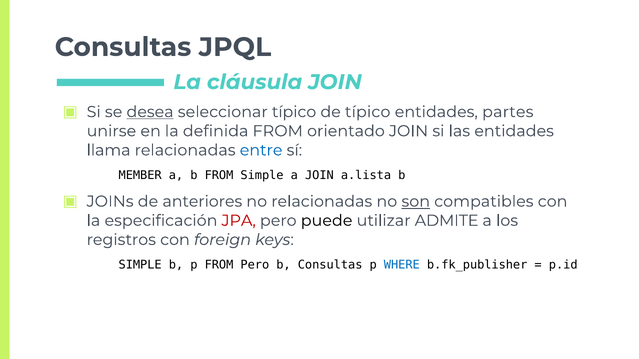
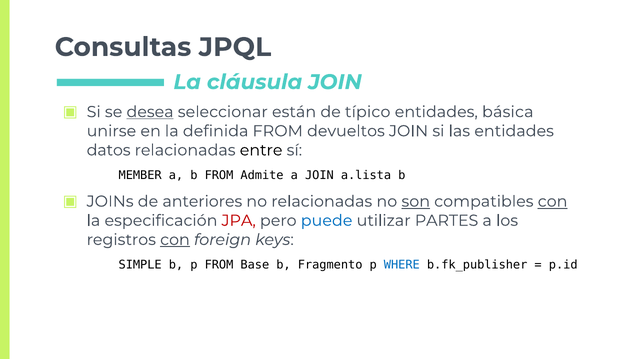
seleccionar típico: típico -> están
partes: partes -> básica
orientado: orientado -> devueltos
llama: llama -> datos
entre colour: blue -> black
FROM Simple: Simple -> Admite
con at (553, 202) underline: none -> present
puede colour: black -> blue
ADMITE: ADMITE -> PARTES
con at (175, 240) underline: none -> present
FROM Pero: Pero -> Base
b Consultas: Consultas -> Fragmento
